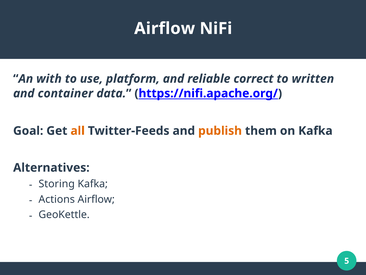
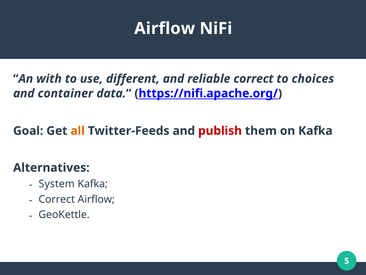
platform: platform -> different
written: written -> choices
publish colour: orange -> red
Storing: Storing -> System
Actions at (57, 199): Actions -> Correct
